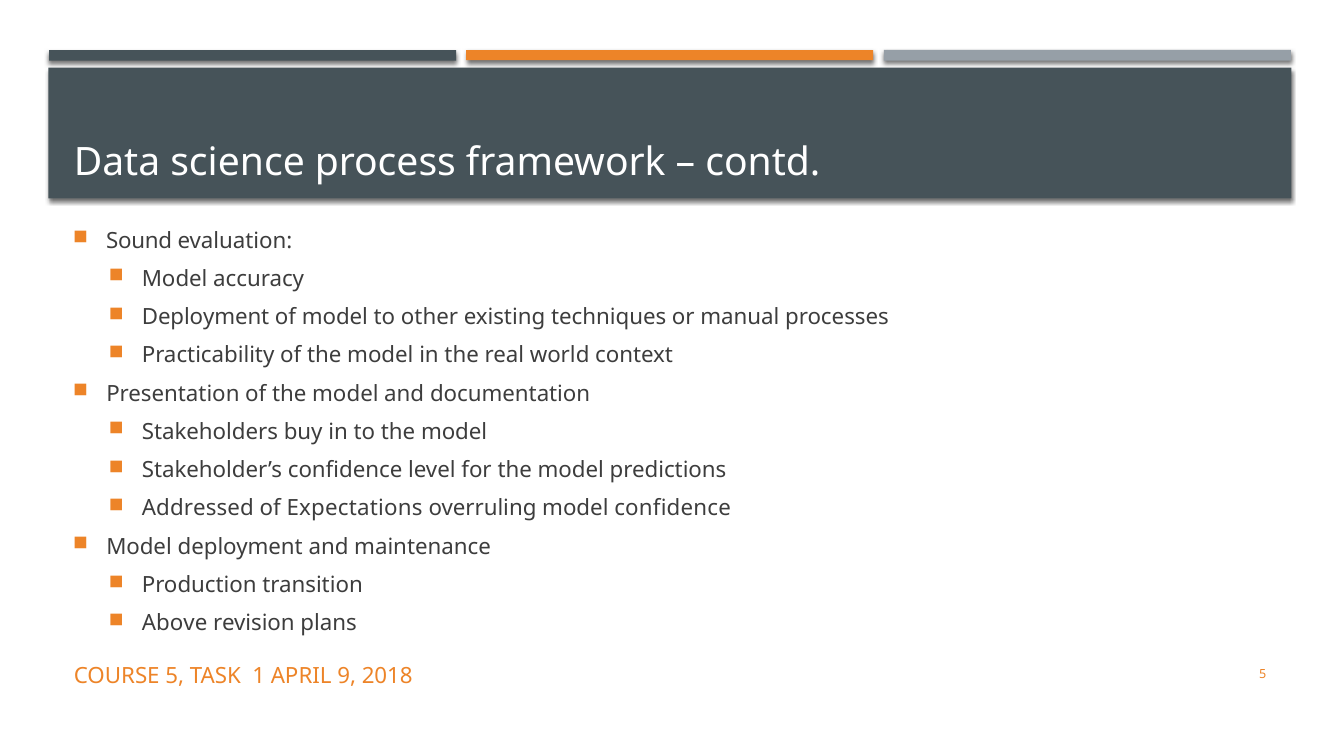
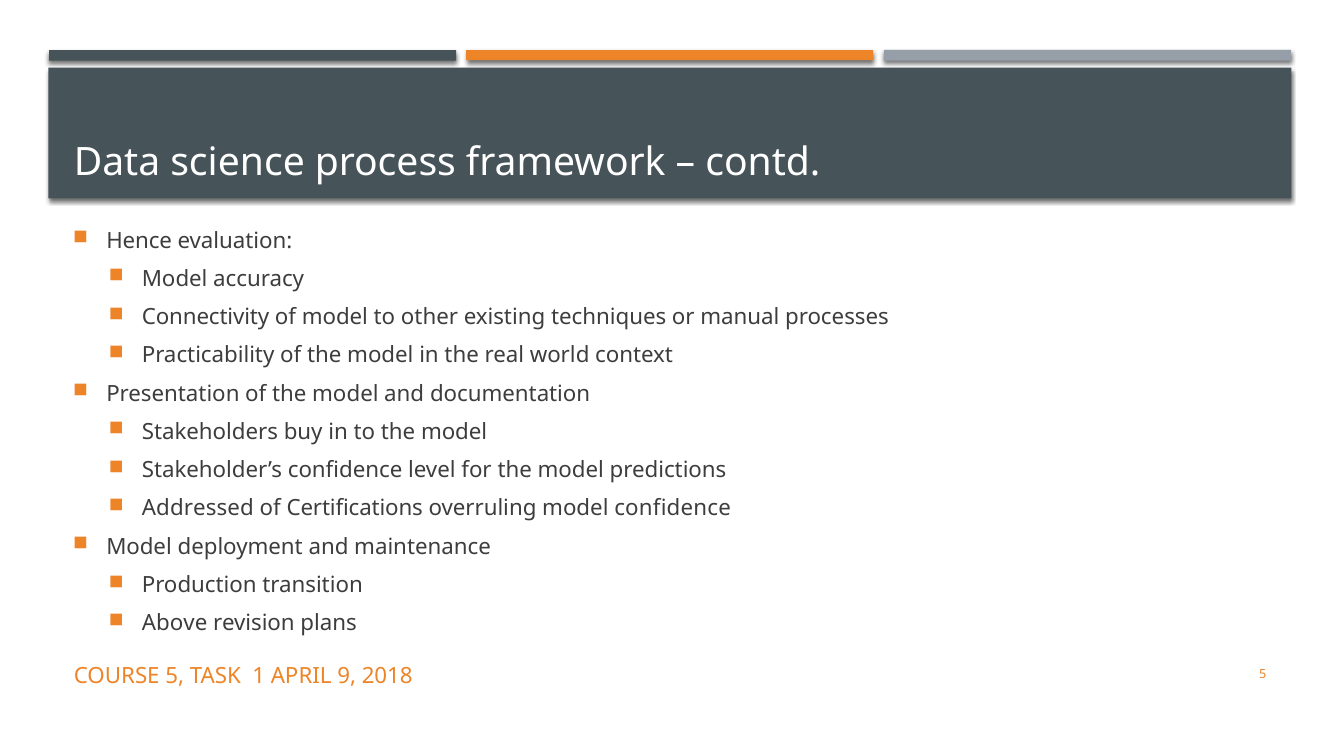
Sound: Sound -> Hence
Deployment at (206, 317): Deployment -> Connectivity
Expectations: Expectations -> Certifications
